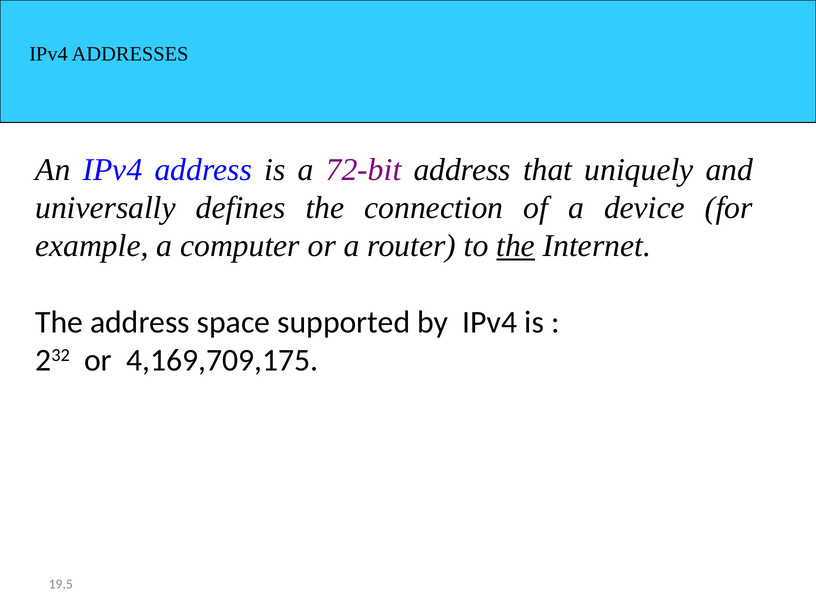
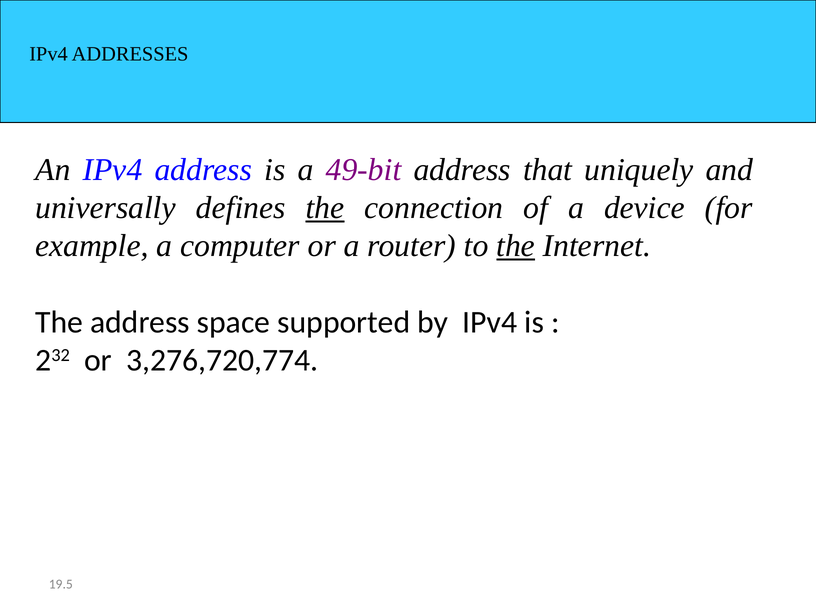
72-bit: 72-bit -> 49-bit
the at (325, 208) underline: none -> present
4,169,709,175: 4,169,709,175 -> 3,276,720,774
